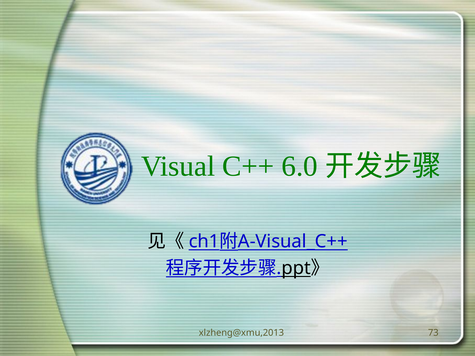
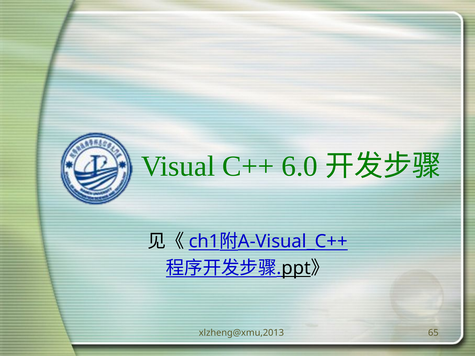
73: 73 -> 65
